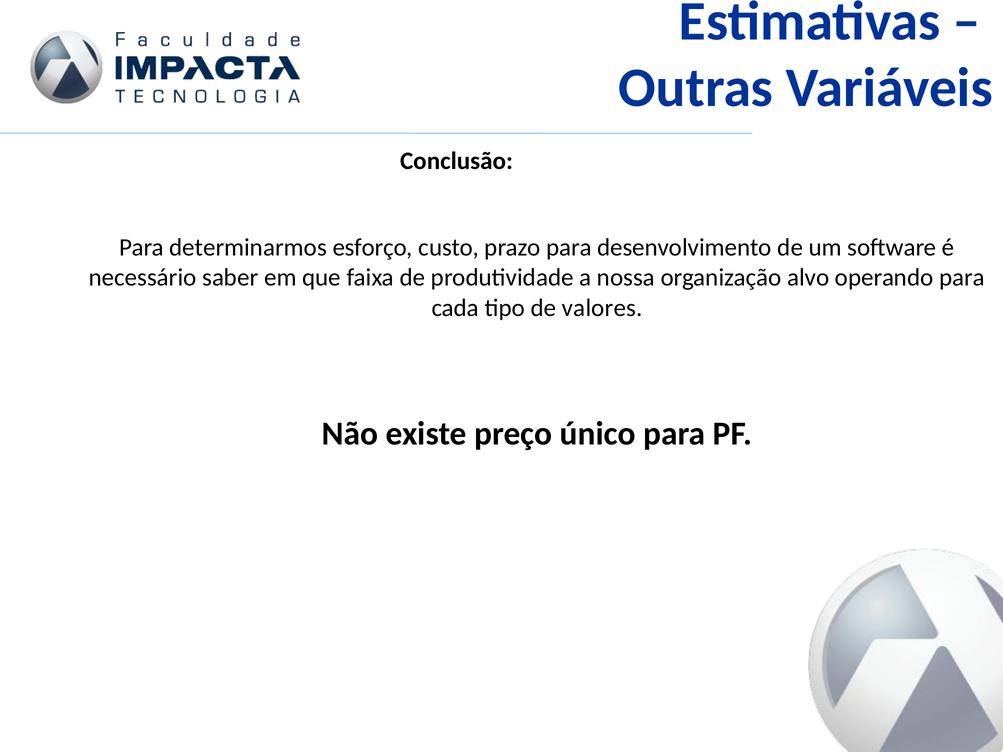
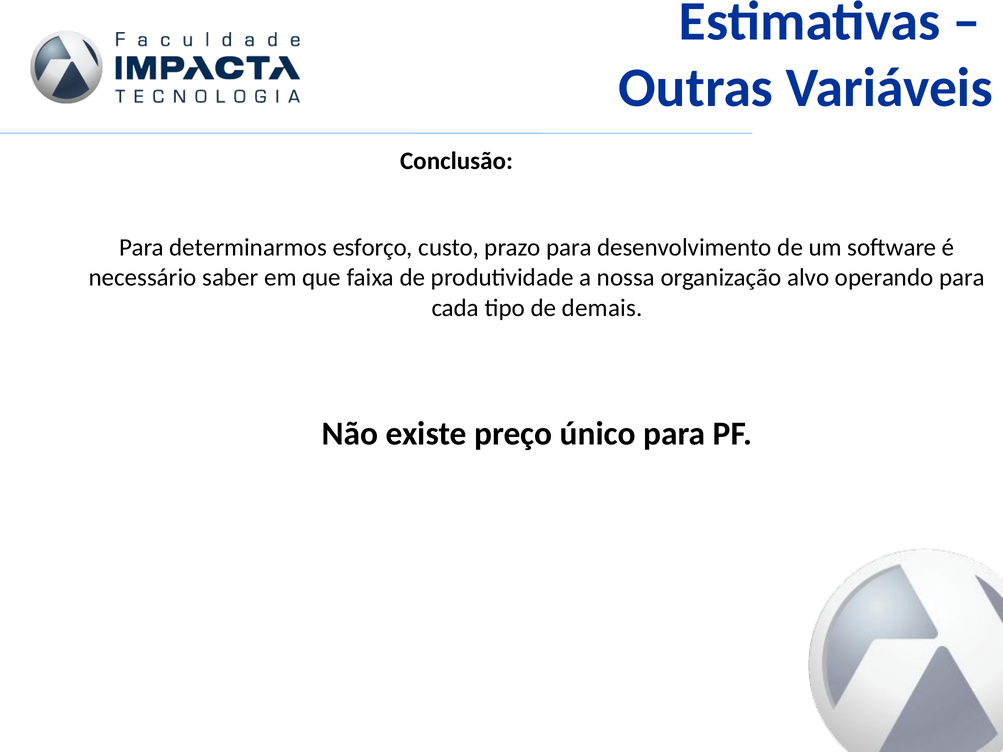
valores: valores -> demais
